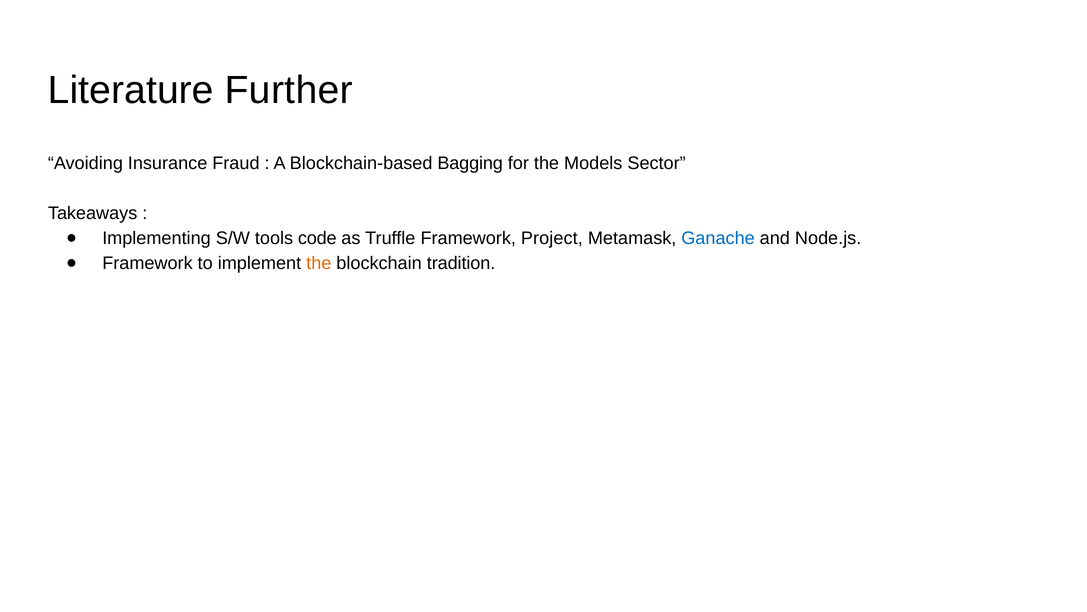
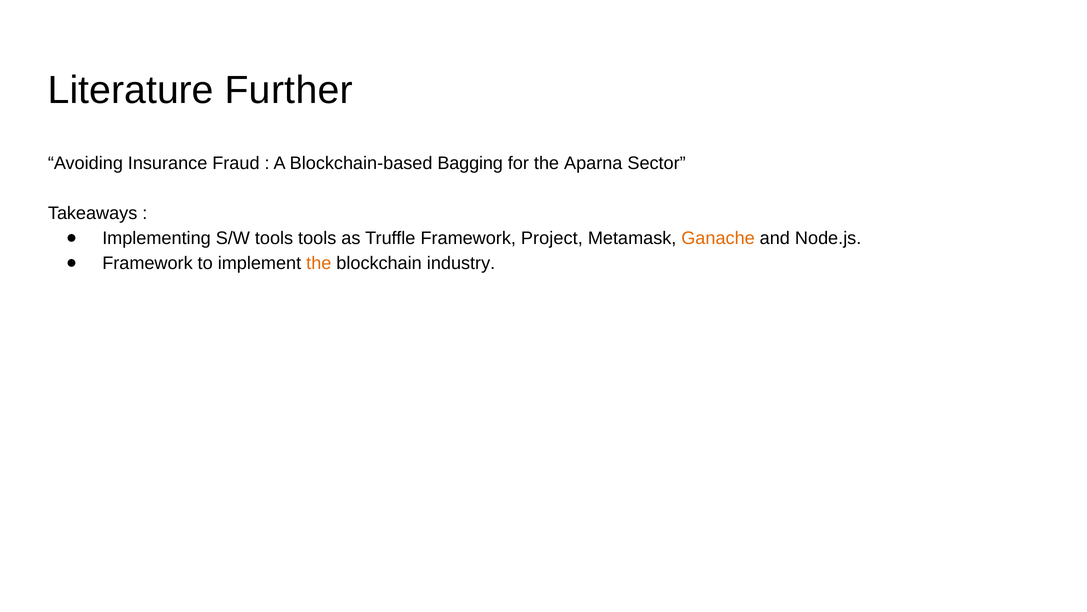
Models: Models -> Aparna
tools code: code -> tools
Ganache colour: blue -> orange
tradition: tradition -> industry
